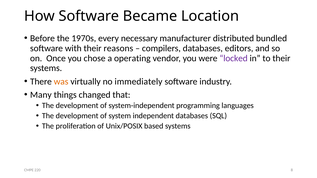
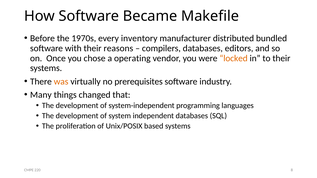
Location: Location -> Makefile
necessary: necessary -> inventory
locked colour: purple -> orange
immediately: immediately -> prerequisites
